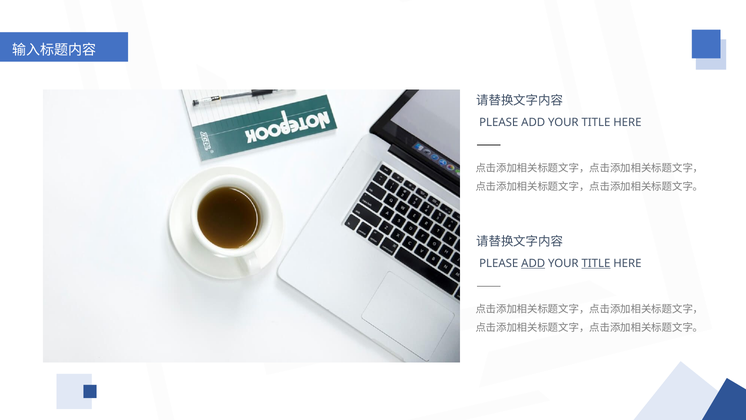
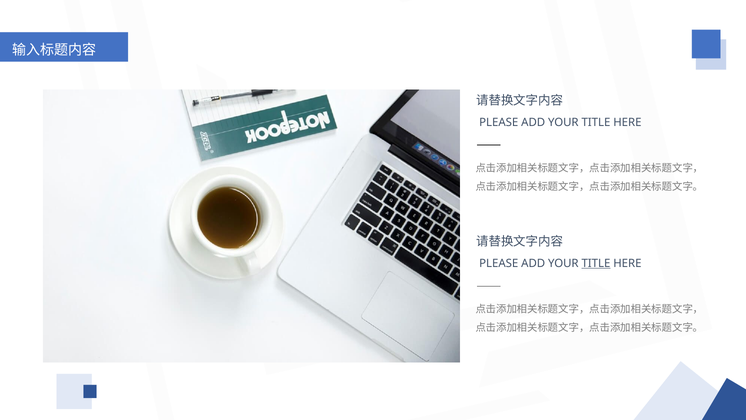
ADD at (533, 263) underline: present -> none
